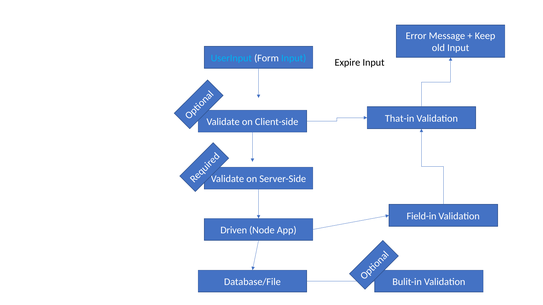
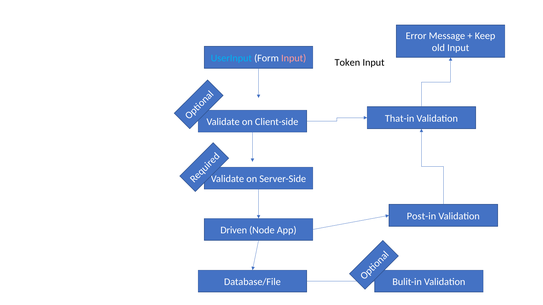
Input at (294, 58) colour: light blue -> pink
Expire: Expire -> Token
Field-in: Field-in -> Post-in
